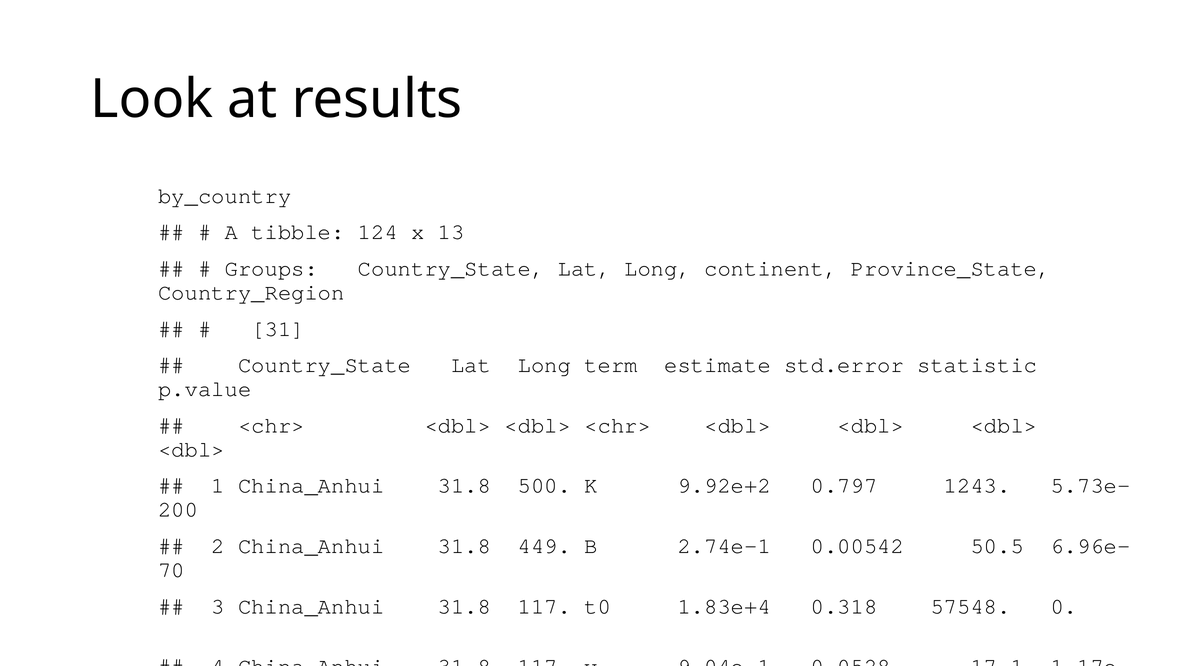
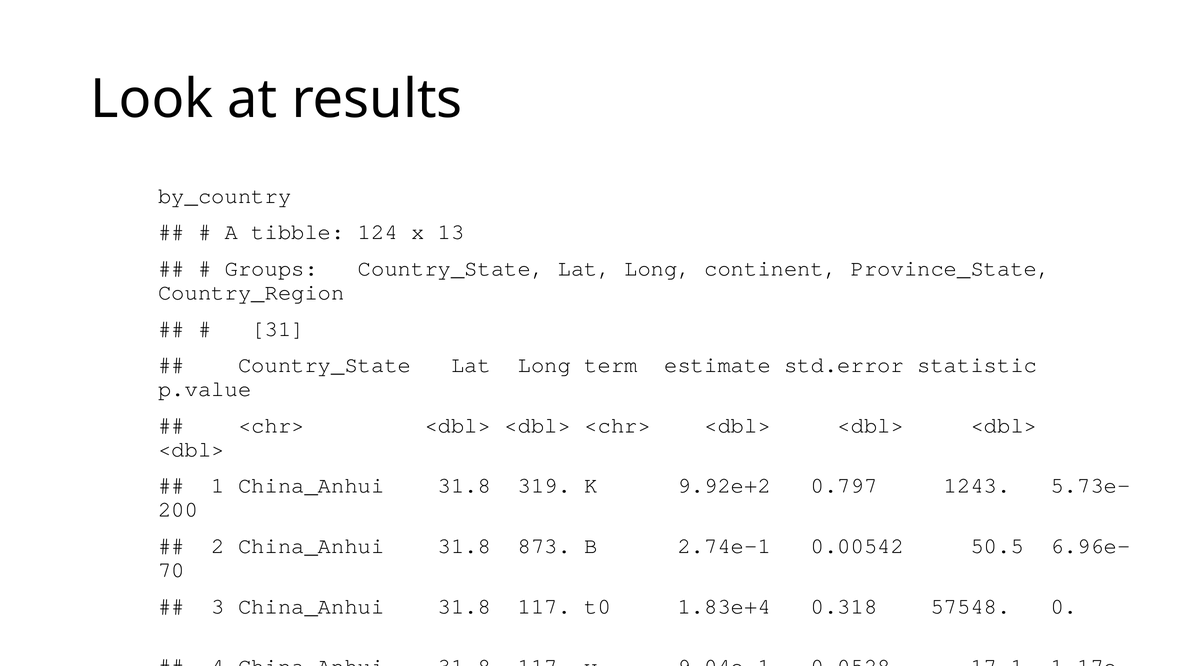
500: 500 -> 319
449: 449 -> 873
